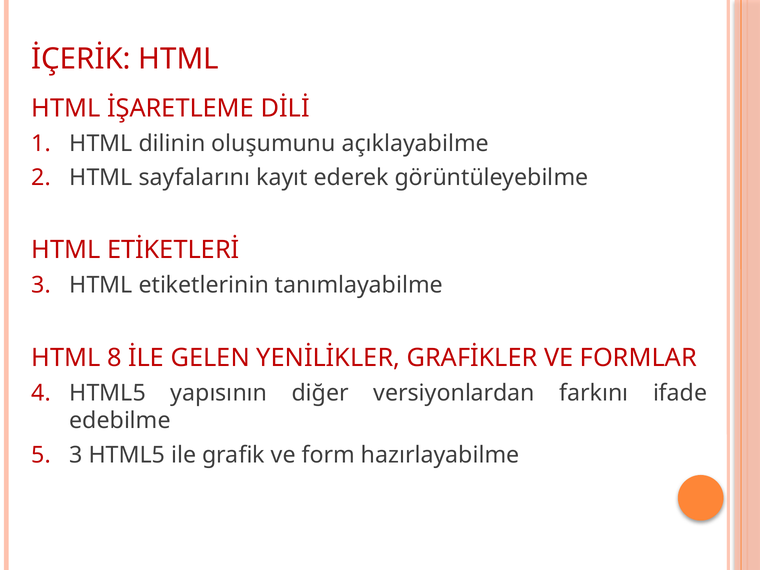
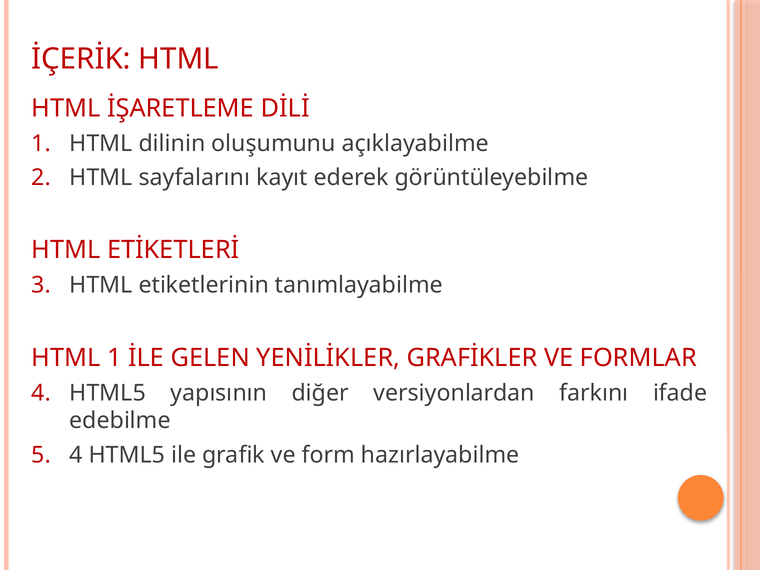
HTML 8: 8 -> 1
5 3: 3 -> 4
